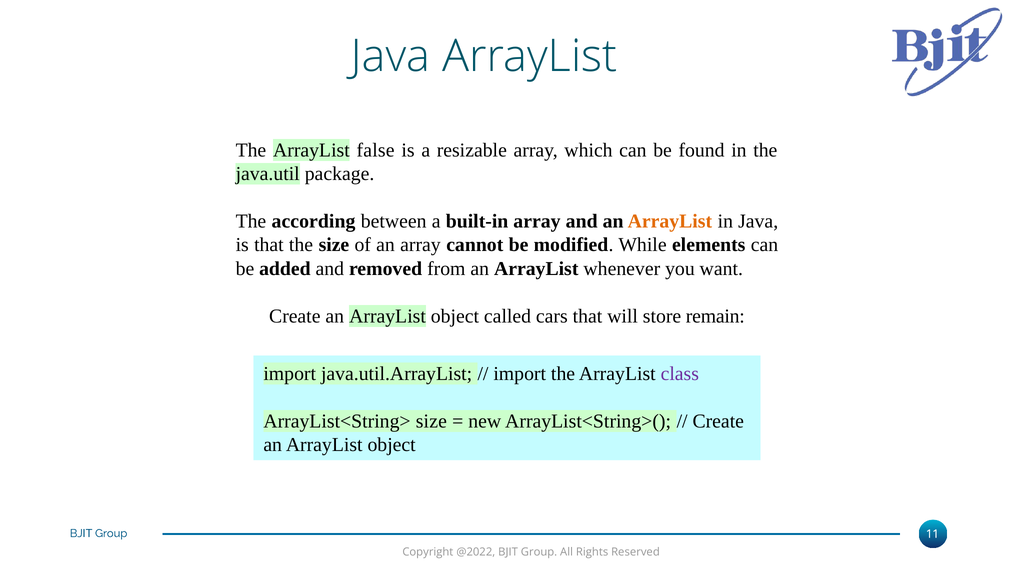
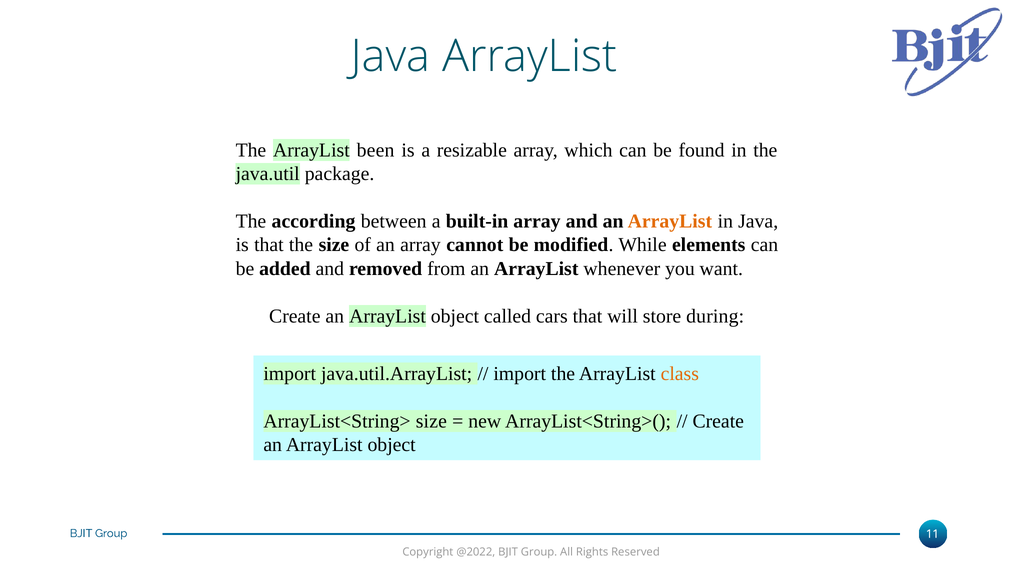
false: false -> been
remain: remain -> during
class colour: purple -> orange
